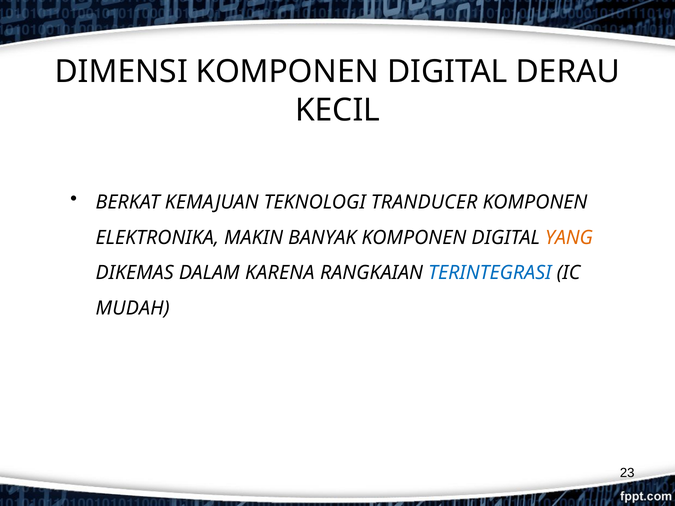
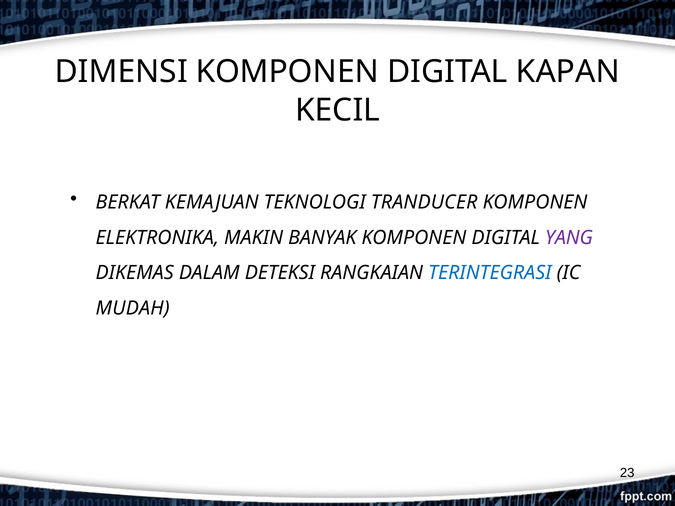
DERAU: DERAU -> KAPAN
YANG colour: orange -> purple
KARENA: KARENA -> DETEKSI
